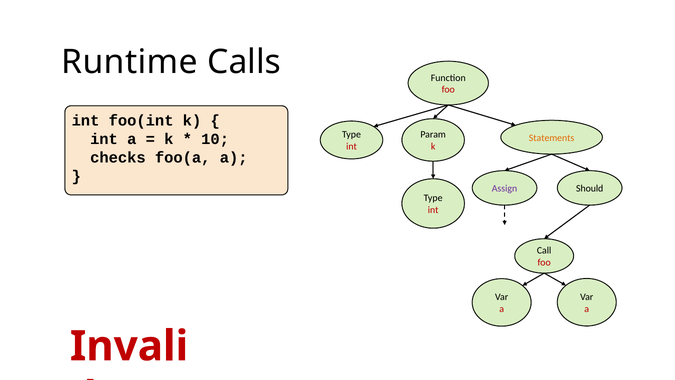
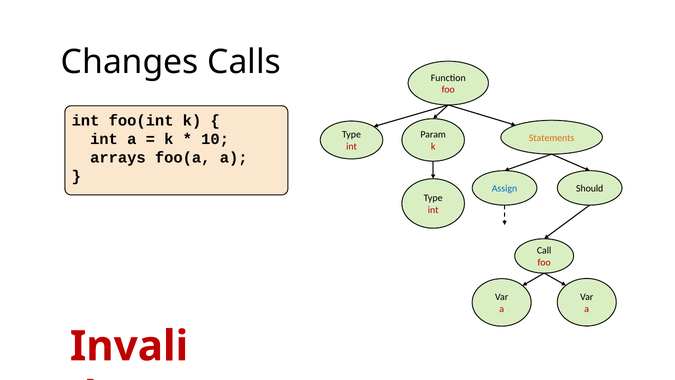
Runtime: Runtime -> Changes
checks: checks -> arrays
Assign colour: purple -> blue
